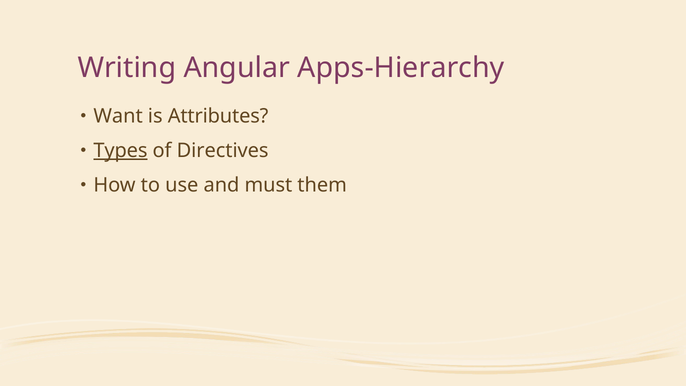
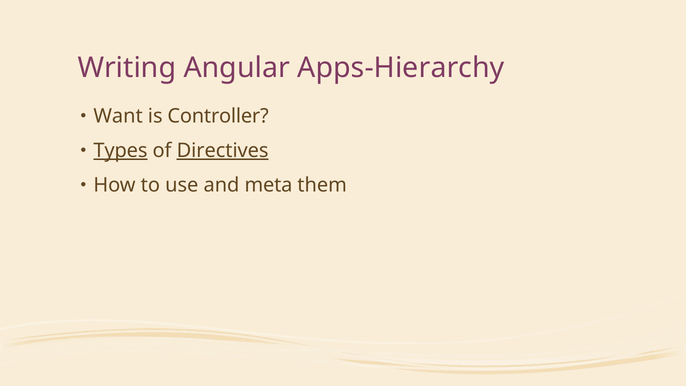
Attributes: Attributes -> Controller
Directives underline: none -> present
must: must -> meta
